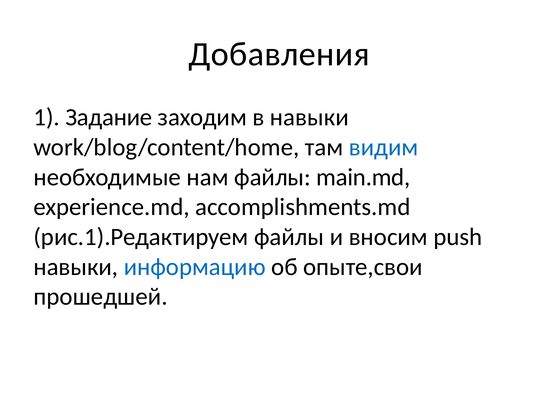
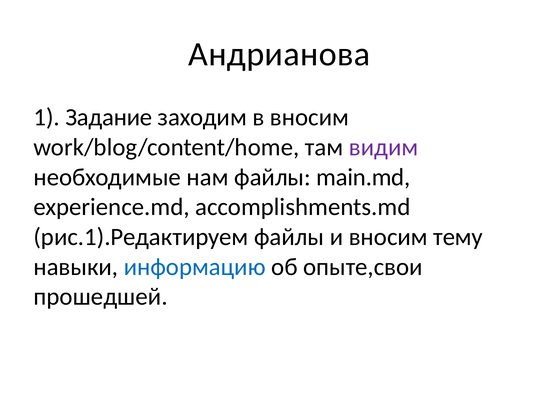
Добавления: Добавления -> Андрианова
в навыки: навыки -> вносим
видим colour: blue -> purple
push: push -> тему
